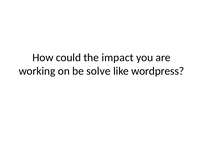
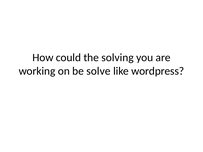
impact: impact -> solving
